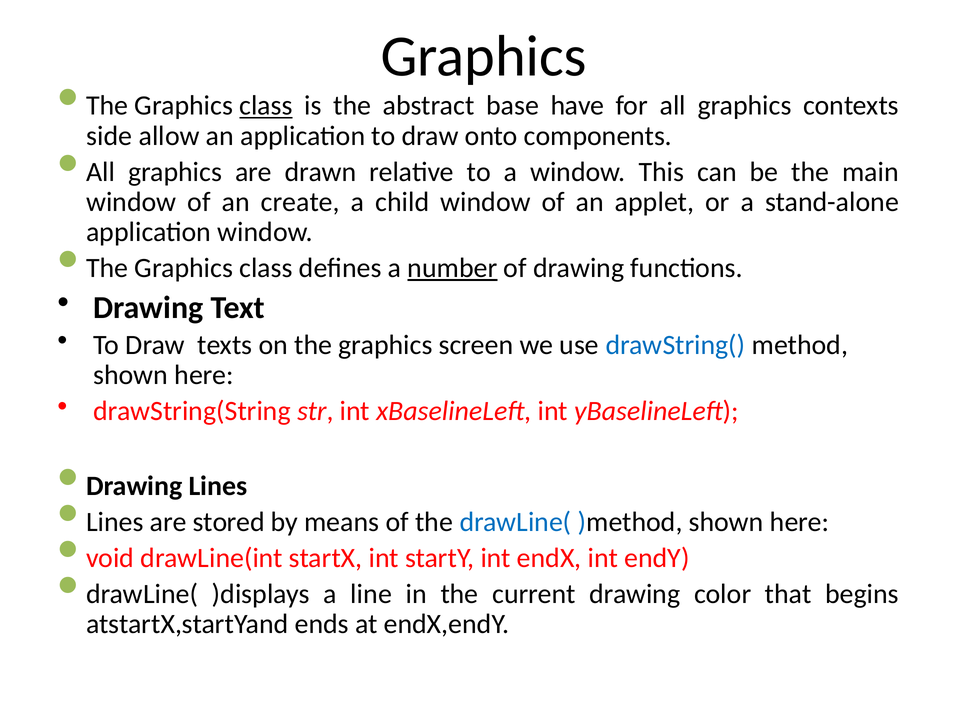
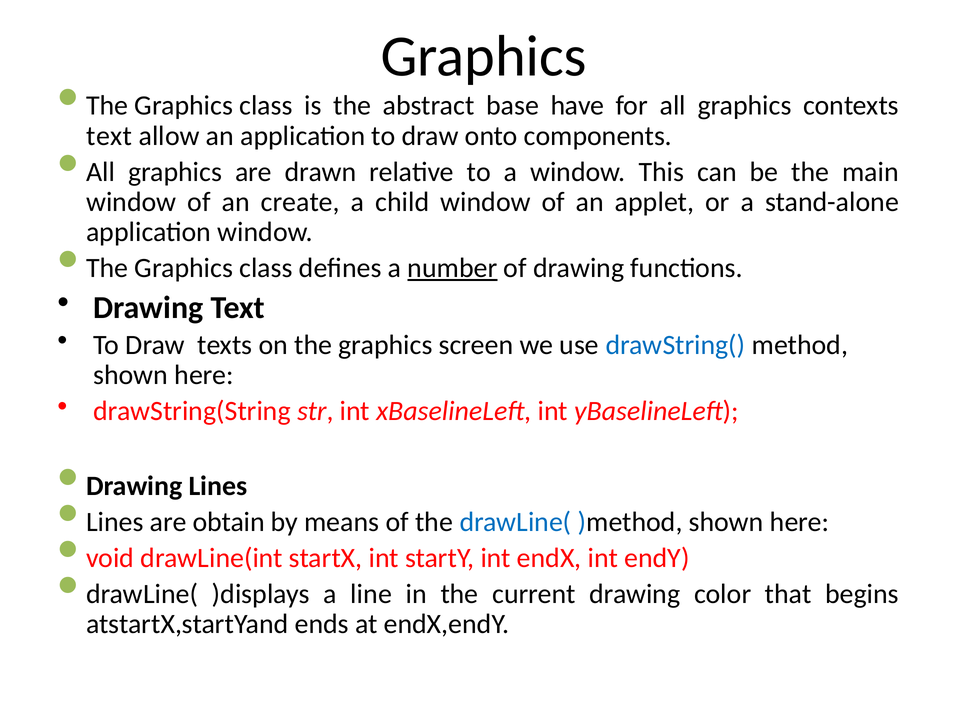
class at (266, 106) underline: present -> none
side at (109, 136): side -> text
stored: stored -> obtain
